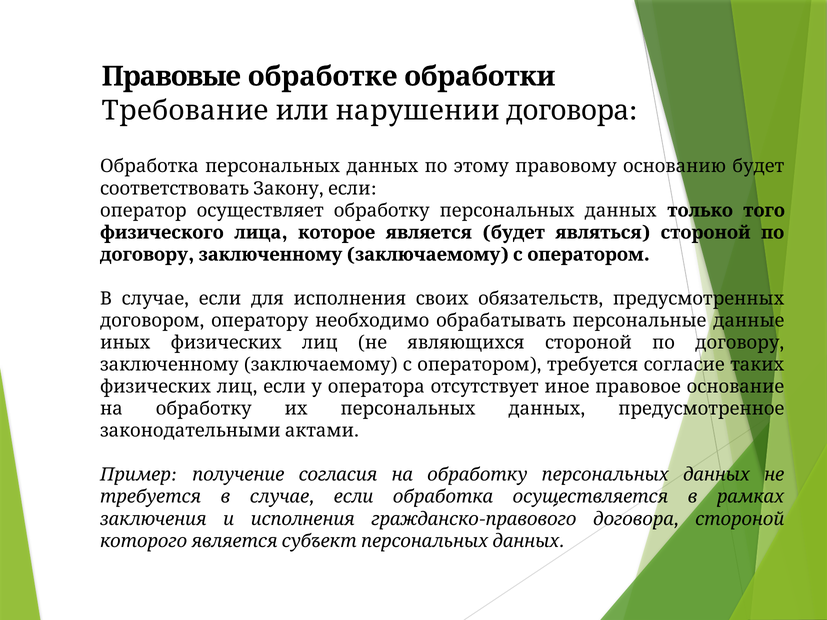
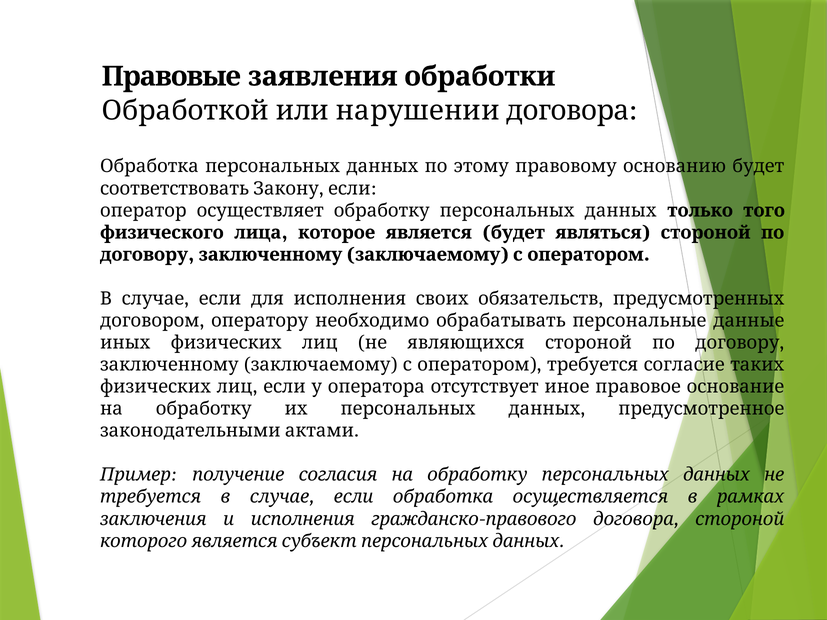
обработке: обработке -> заявления
Требование: Требование -> Обработкой
